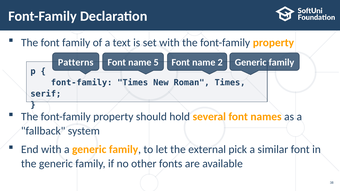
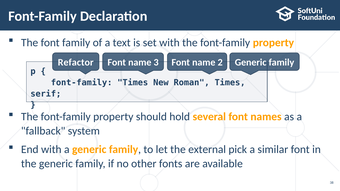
Patterns: Patterns -> Refactor
5: 5 -> 3
